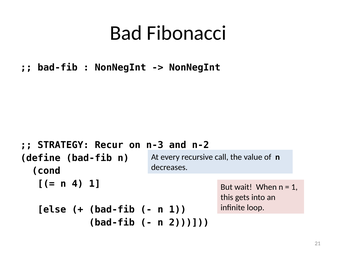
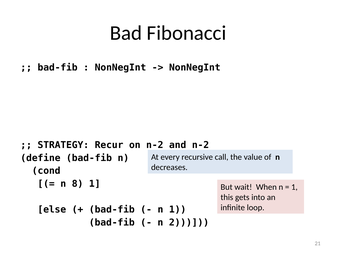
on n-3: n-3 -> n-2
n 4: 4 -> 8
